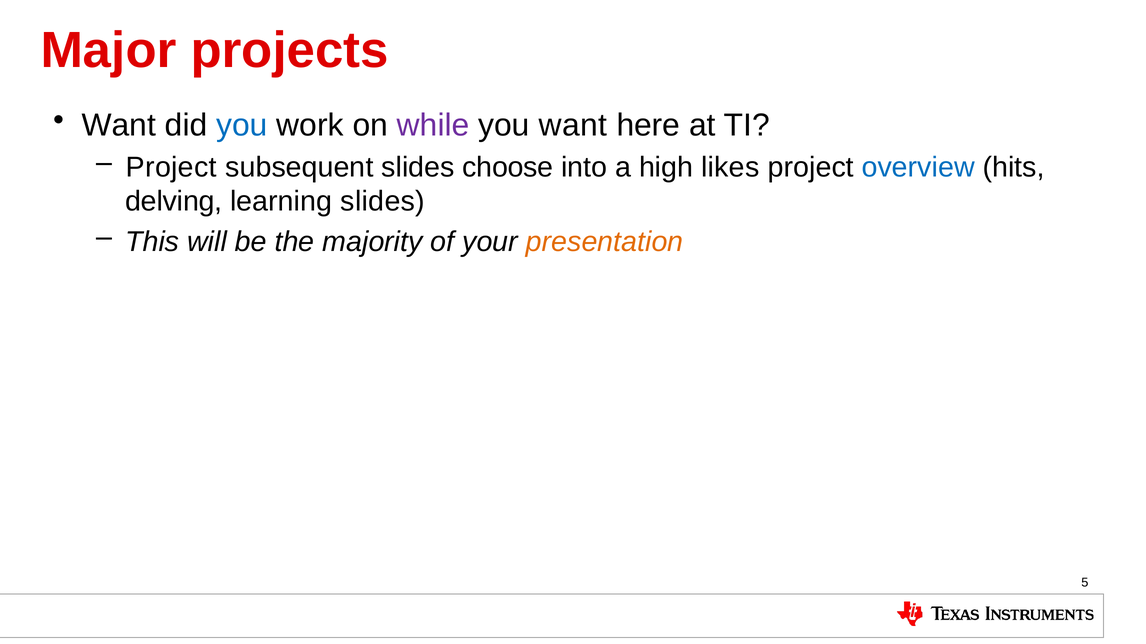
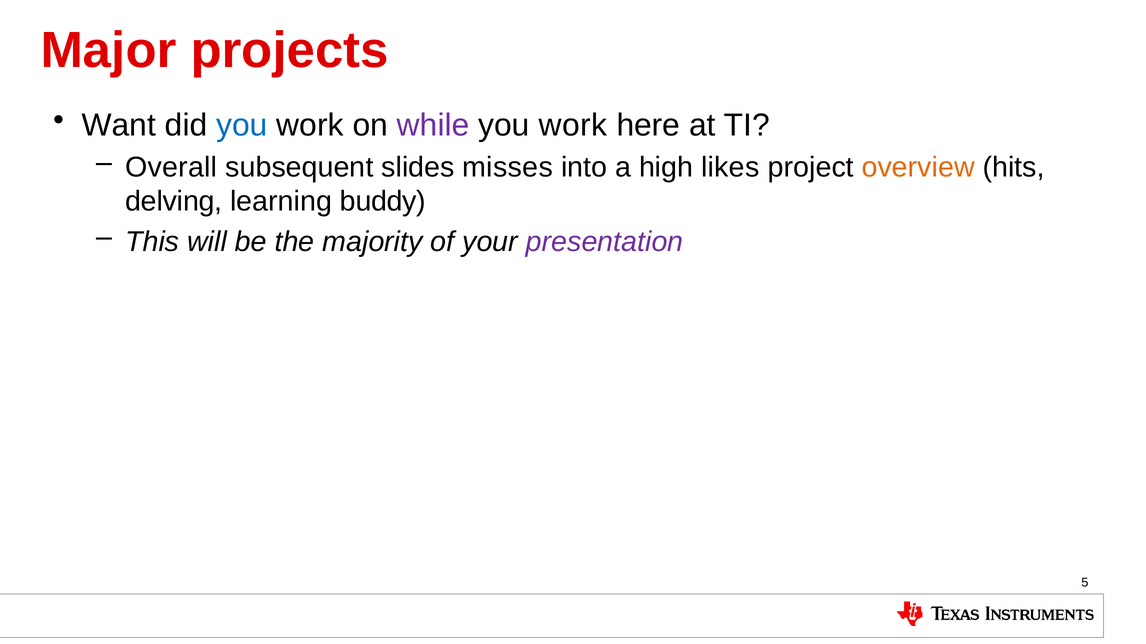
want at (573, 126): want -> work
Project at (171, 167): Project -> Overall
choose: choose -> misses
overview colour: blue -> orange
learning slides: slides -> buddy
presentation colour: orange -> purple
